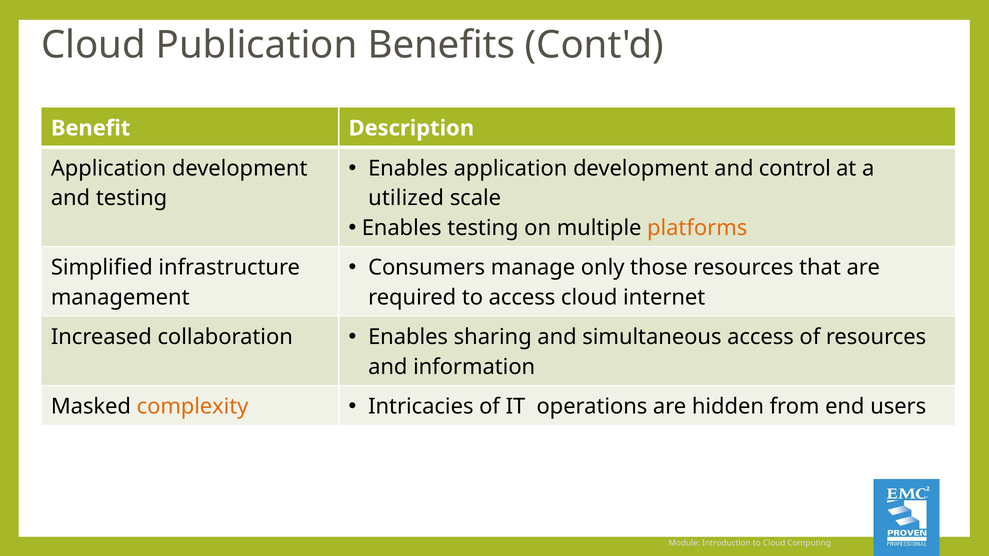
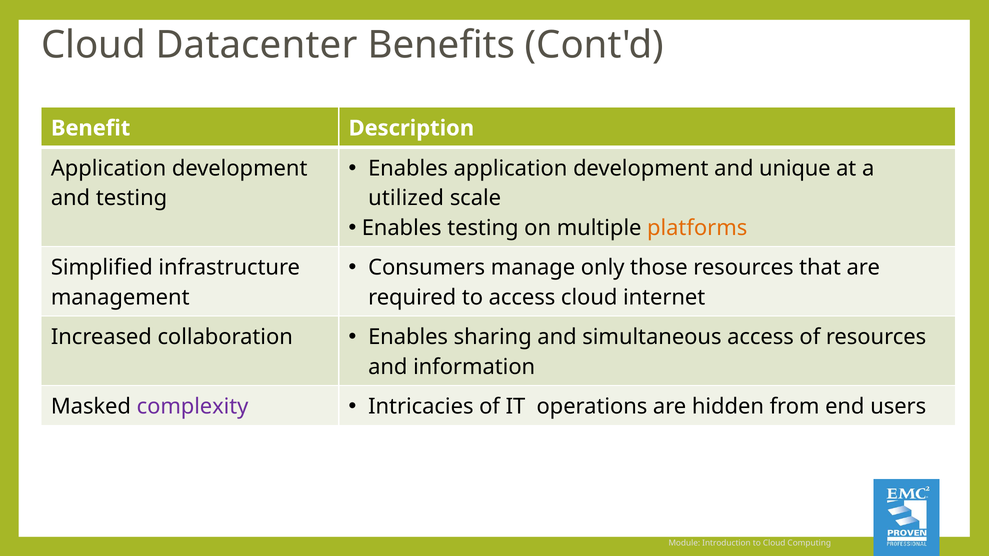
Publication: Publication -> Datacenter
control: control -> unique
complexity colour: orange -> purple
